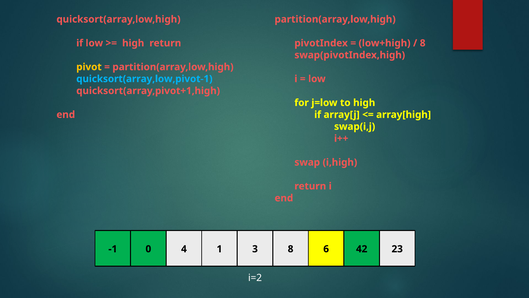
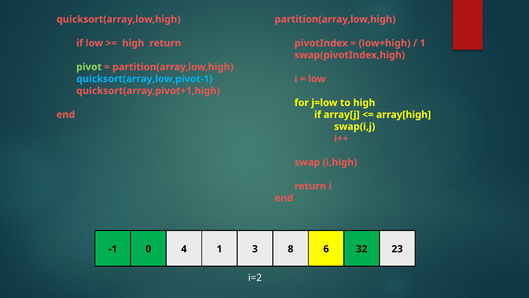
8 at (423, 43): 8 -> 1
pivot colour: yellow -> light green
42: 42 -> 32
